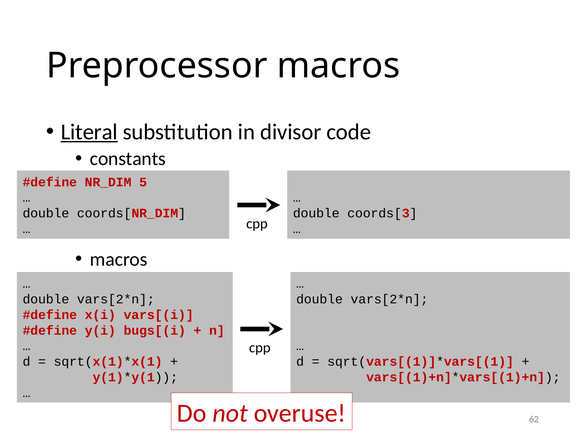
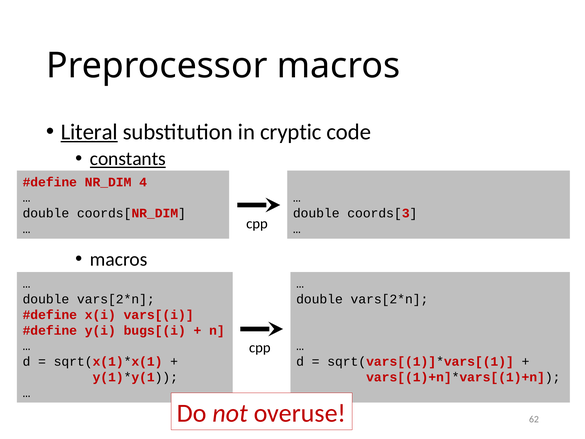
divisor: divisor -> cryptic
constants underline: none -> present
5: 5 -> 4
